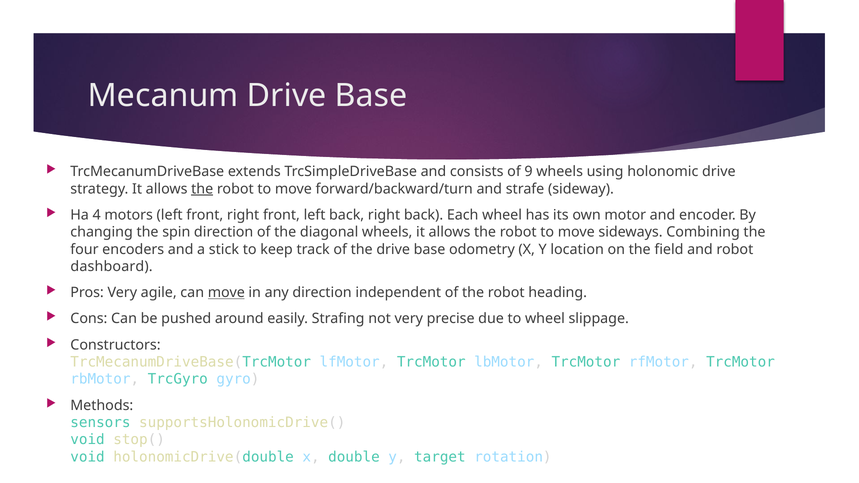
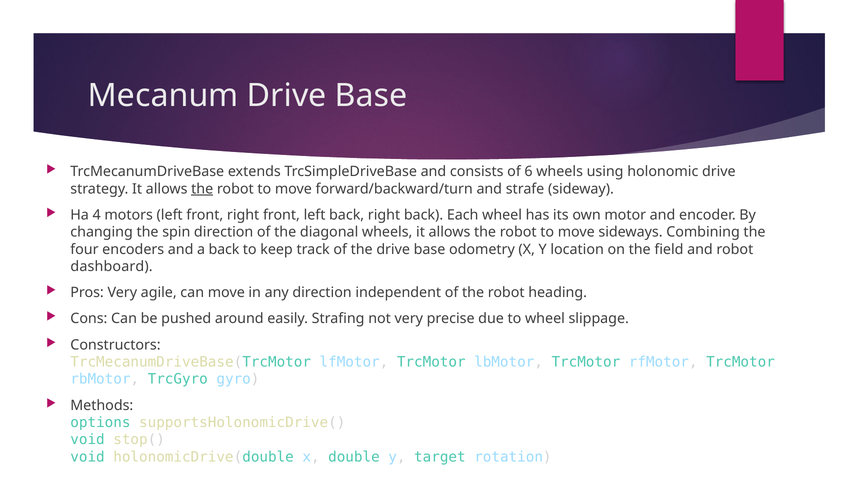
9: 9 -> 6
a stick: stick -> back
move at (226, 293) underline: present -> none
sensors: sensors -> options
